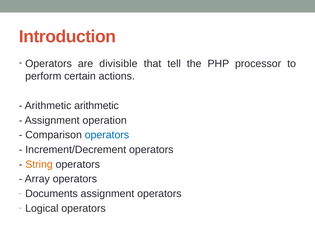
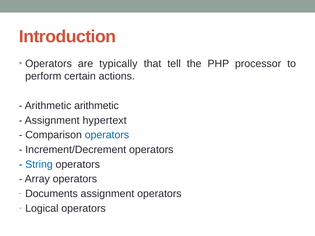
divisible: divisible -> typically
operation: operation -> hypertext
String colour: orange -> blue
